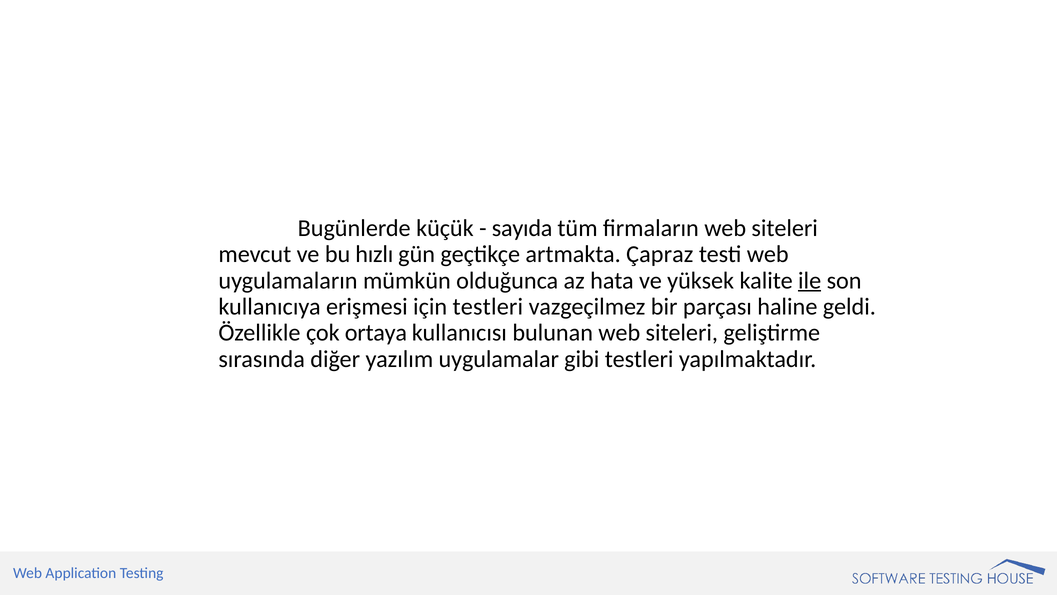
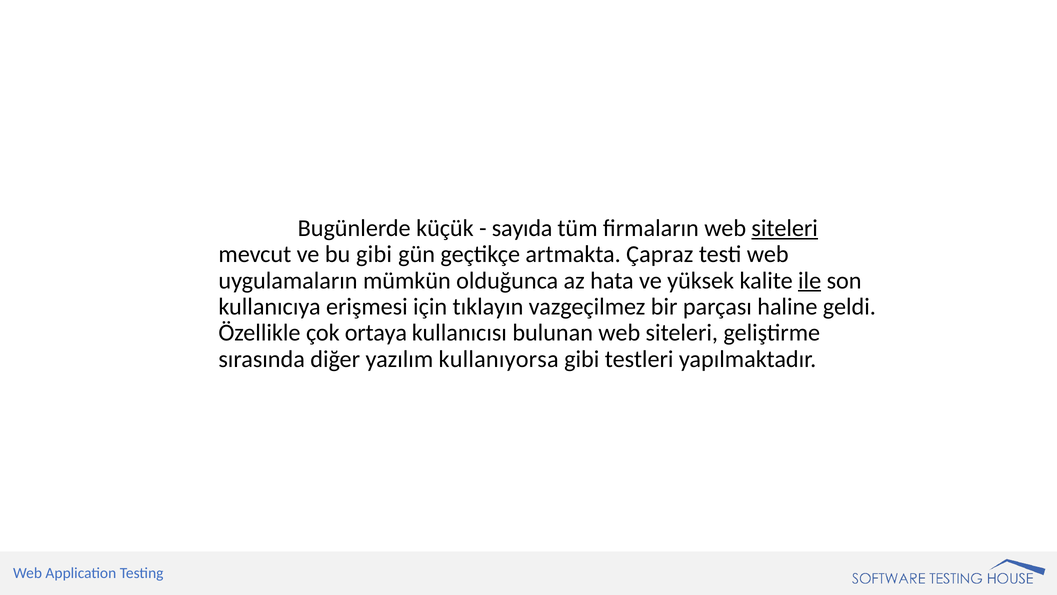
siteleri at (785, 228) underline: none -> present
bu hızlı: hızlı -> gibi
için testleri: testleri -> tıklayın
uygulamalar: uygulamalar -> kullanıyorsa
